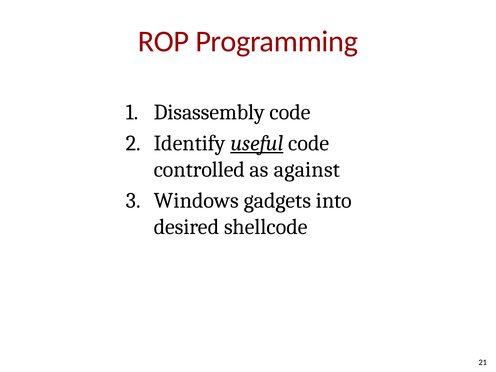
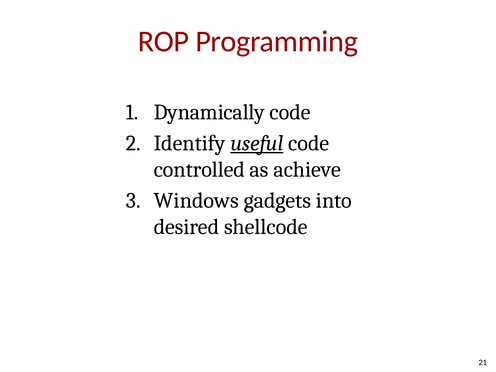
Disassembly: Disassembly -> Dynamically
against: against -> achieve
